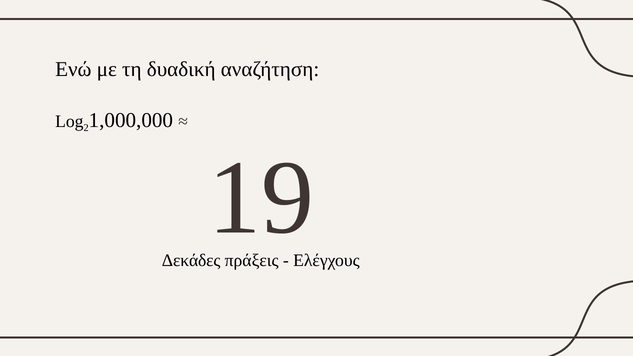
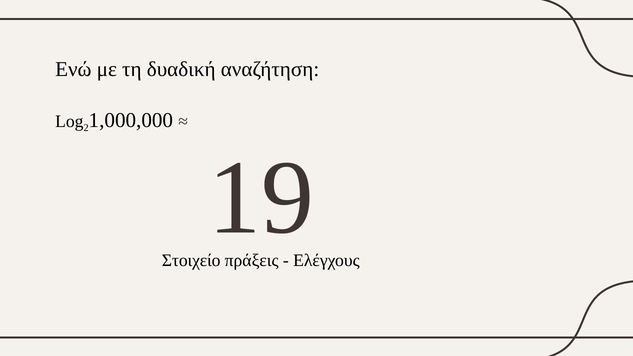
Δεκάδες: Δεκάδες -> Στοιχείο
